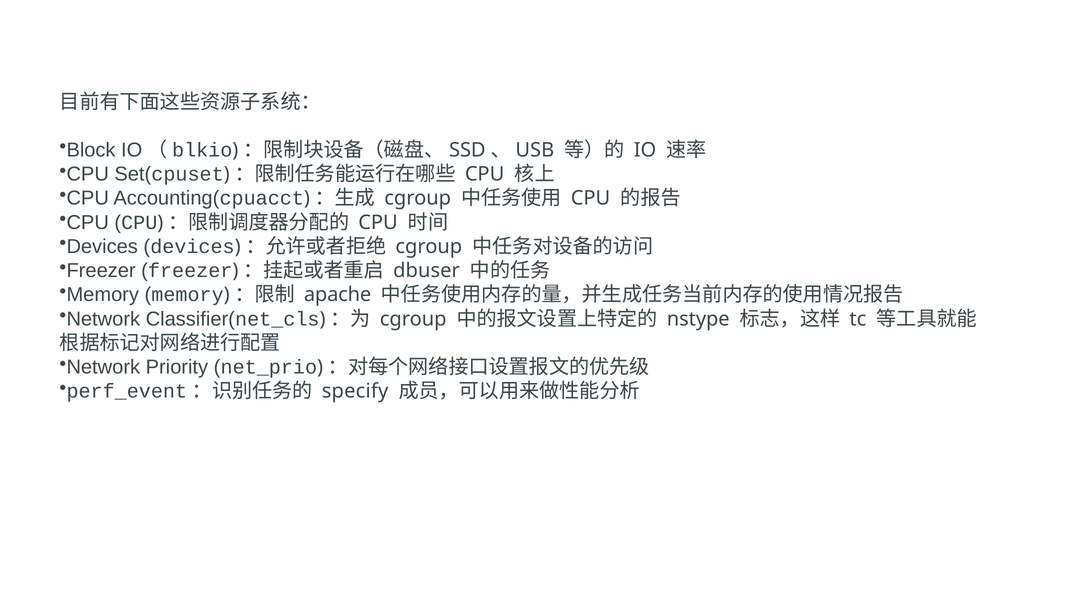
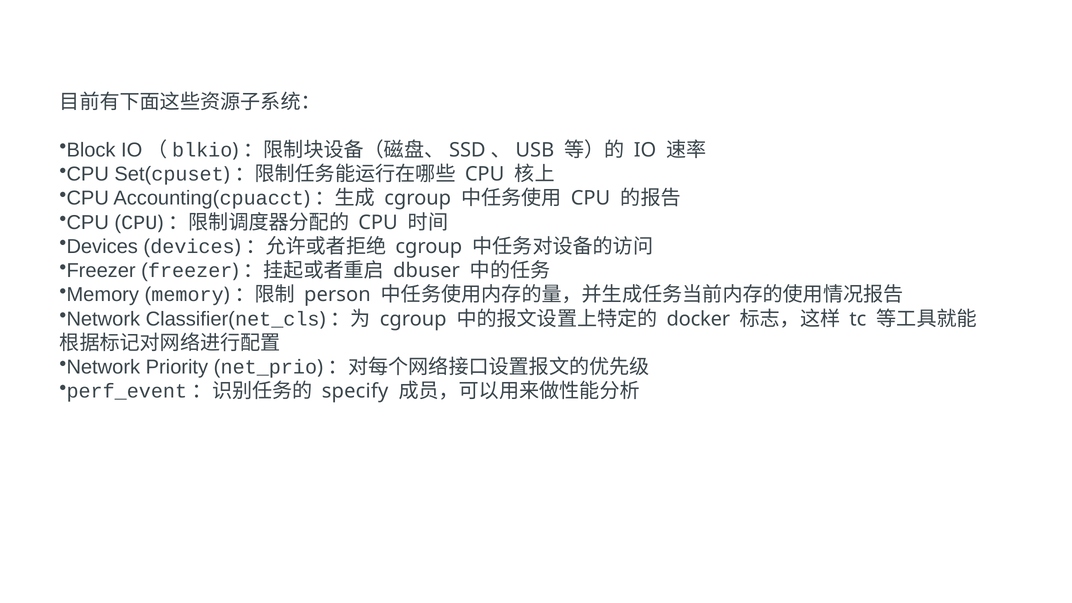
apache: apache -> person
nstype: nstype -> docker
